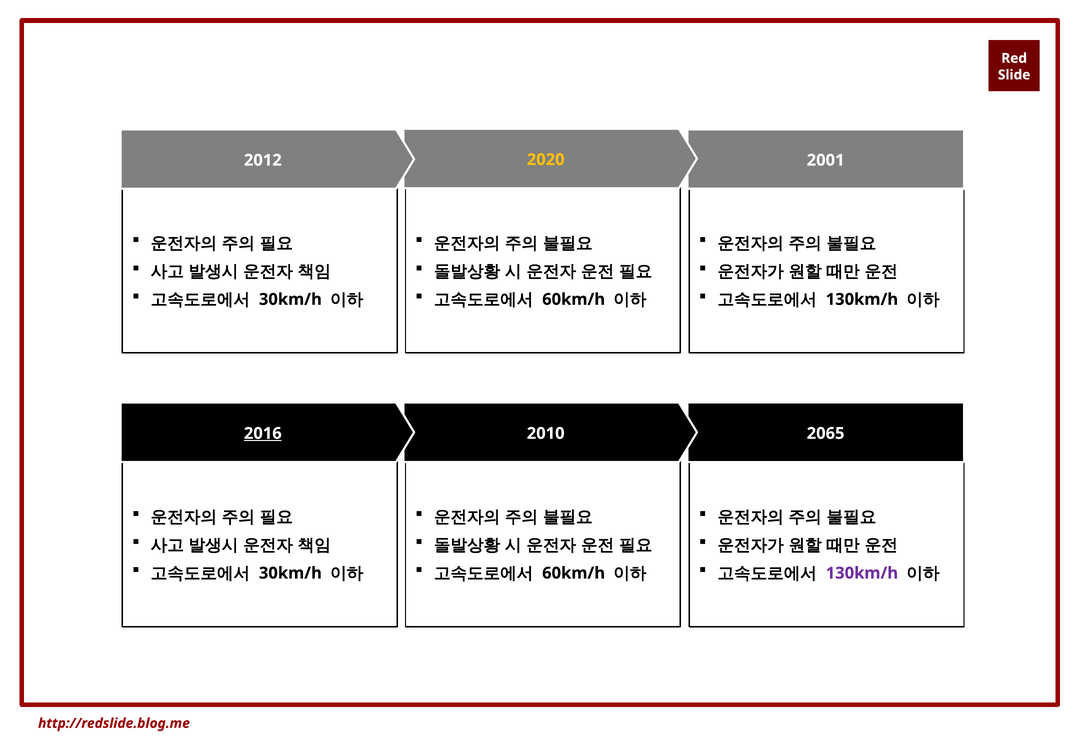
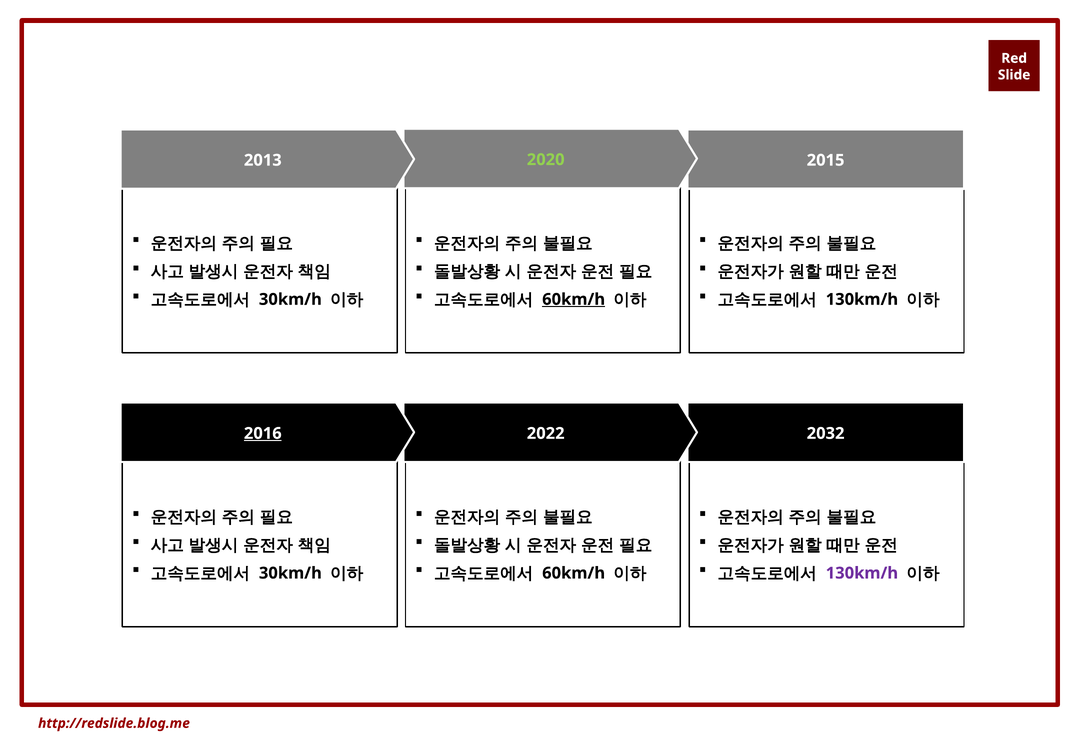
2020 colour: yellow -> light green
2012: 2012 -> 2013
2001: 2001 -> 2015
60km/h at (574, 300) underline: none -> present
2010: 2010 -> 2022
2065: 2065 -> 2032
